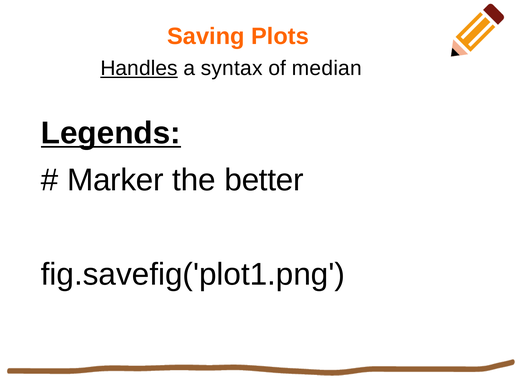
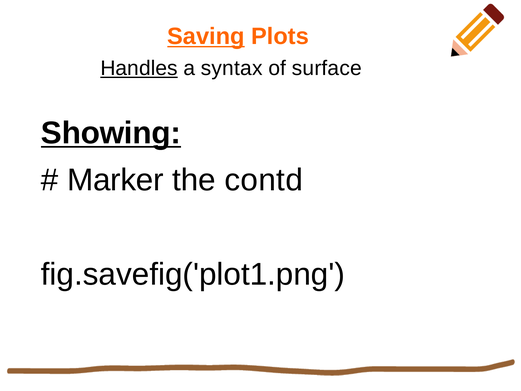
Saving underline: none -> present
median: median -> surface
Legends: Legends -> Showing
better: better -> contd
